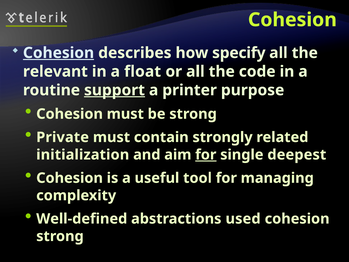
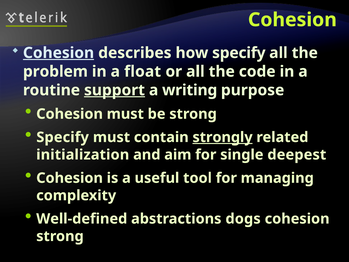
relevant: relevant -> problem
printer: printer -> writing
Private at (63, 137): Private -> Specify
strongly underline: none -> present
for at (206, 155) underline: present -> none
used: used -> dogs
